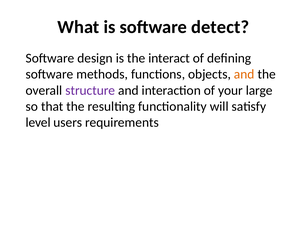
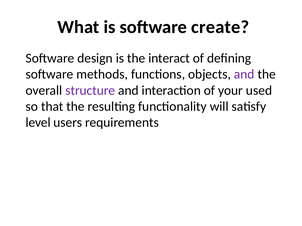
detect: detect -> create
and at (244, 74) colour: orange -> purple
large: large -> used
